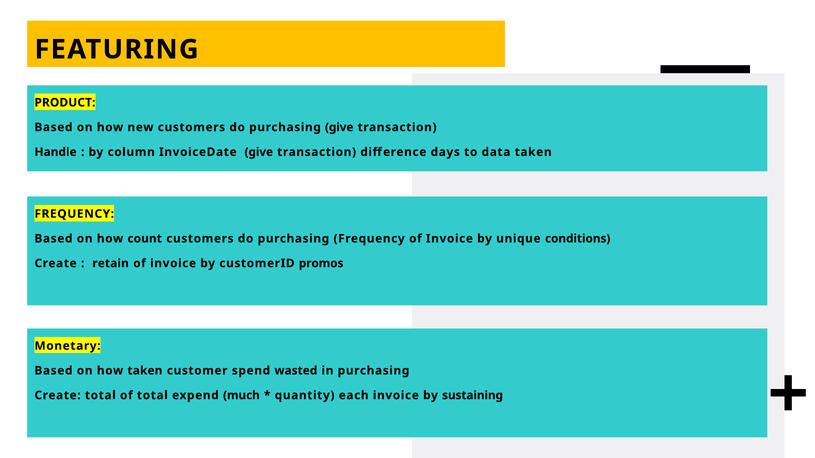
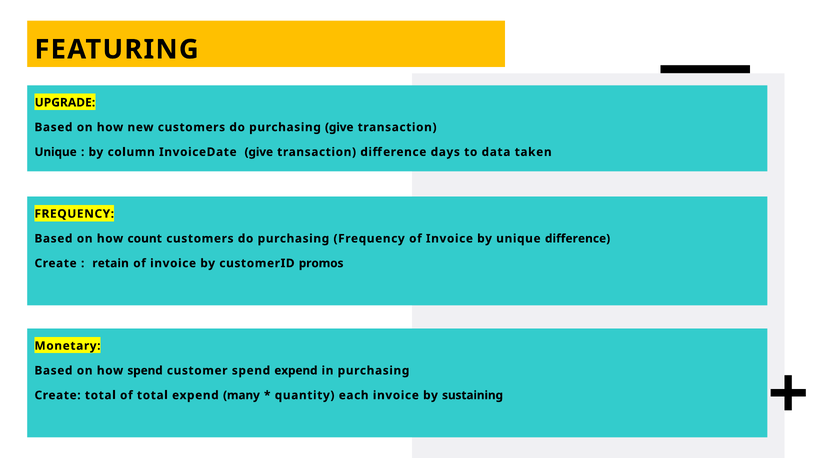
PRODUCT: PRODUCT -> UPGRADE
Handle at (56, 152): Handle -> Unique
unique conditions: conditions -> difference
how taken: taken -> spend
spend wasted: wasted -> expend
much: much -> many
